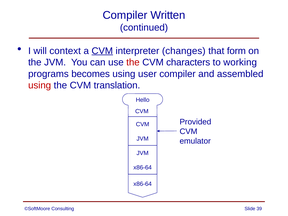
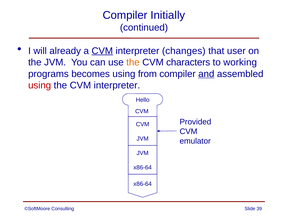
Written: Written -> Initially
context: context -> already
form: form -> user
the at (133, 62) colour: red -> orange
user: user -> from
and underline: none -> present
the CVM translation: translation -> interpreter
